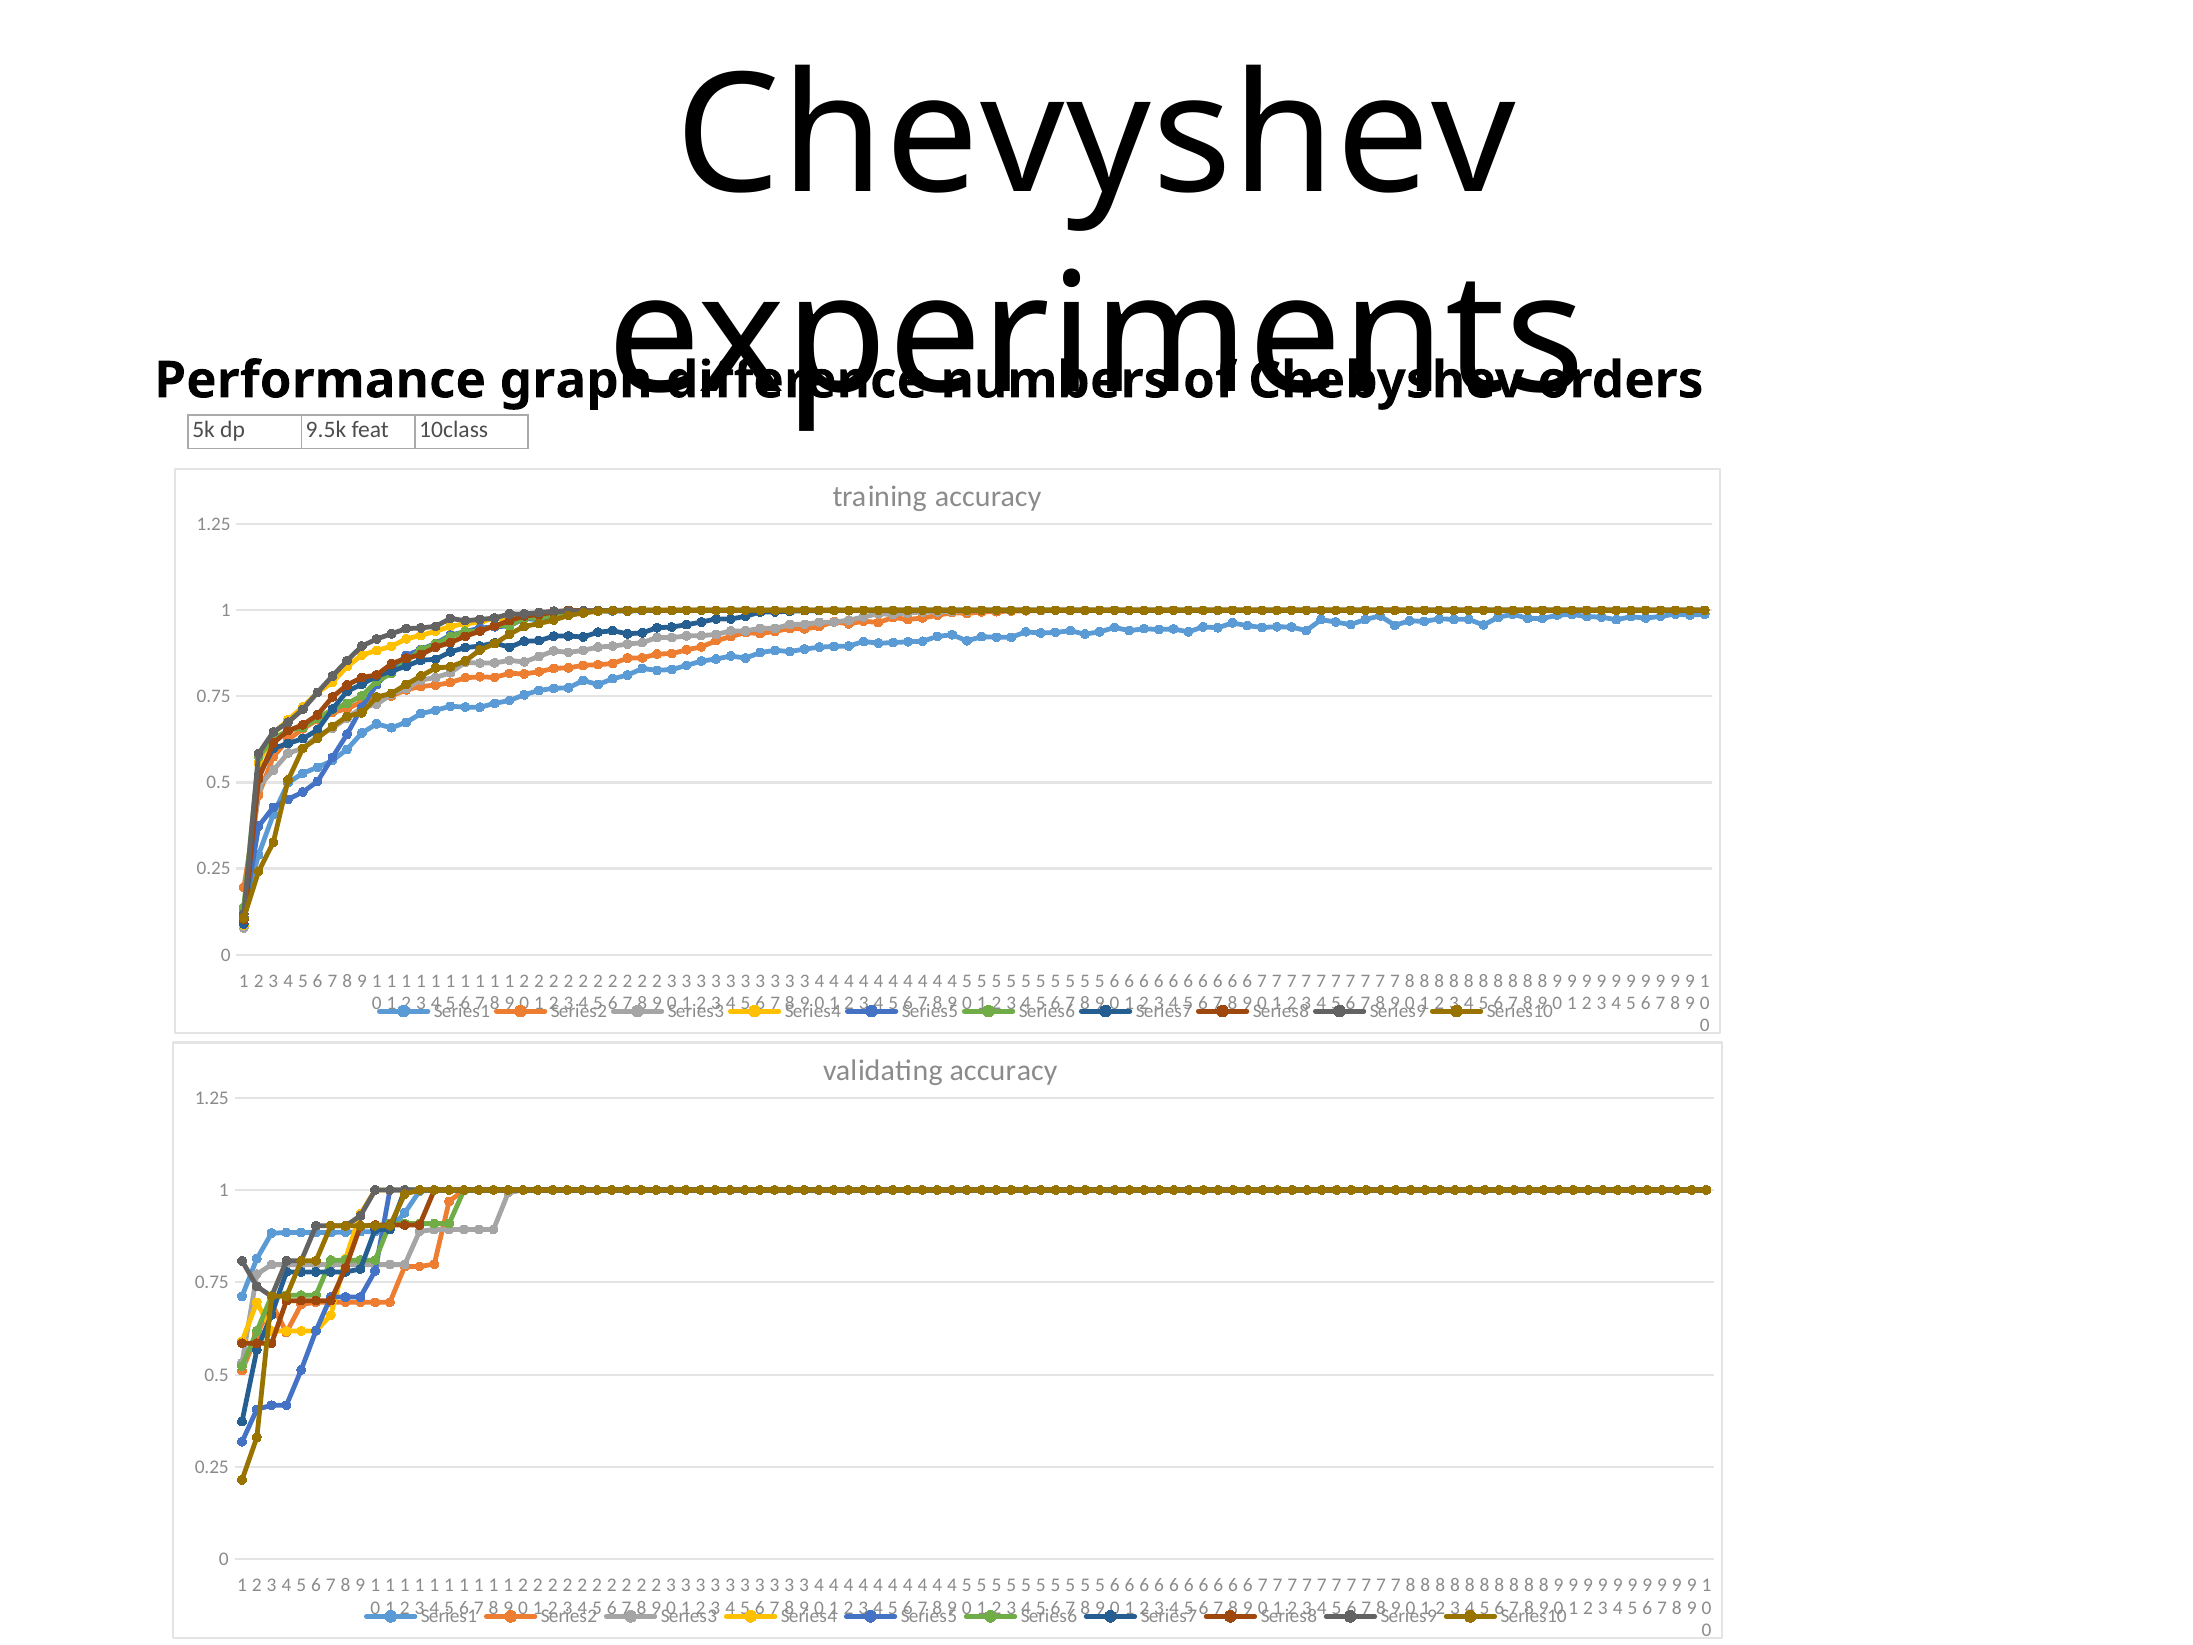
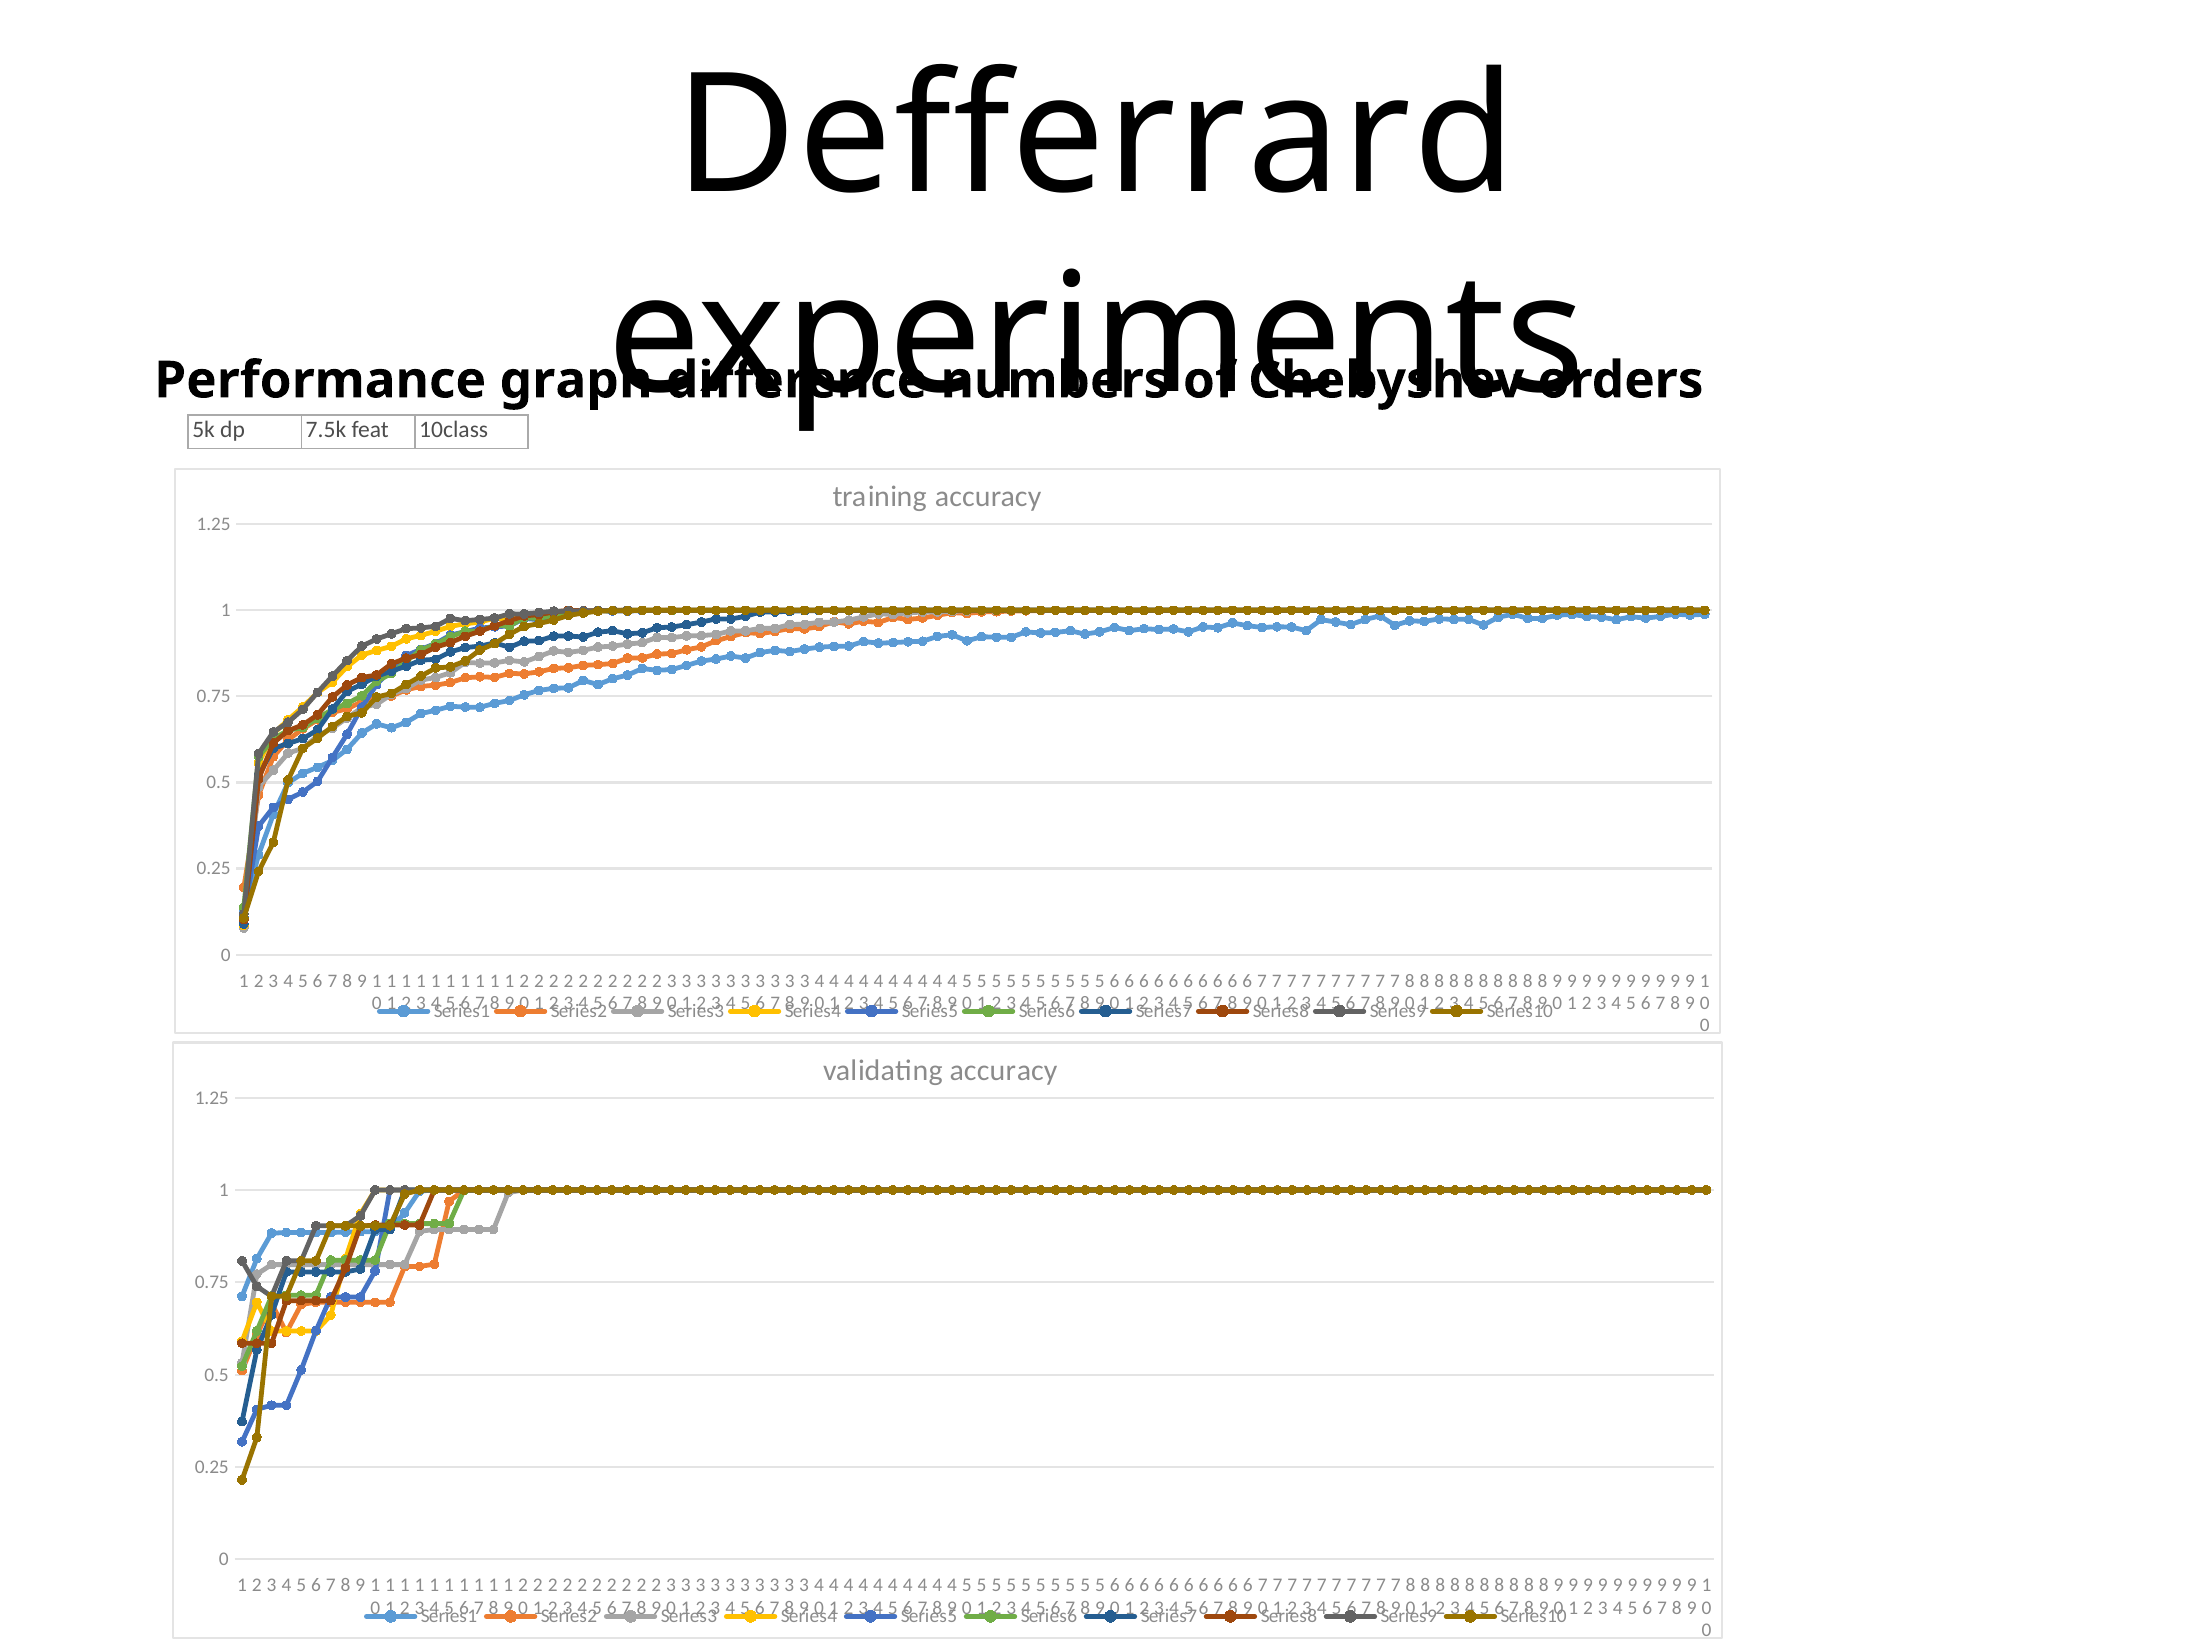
Chevyshev: Chevyshev -> Defferrard
9.5k: 9.5k -> 7.5k
